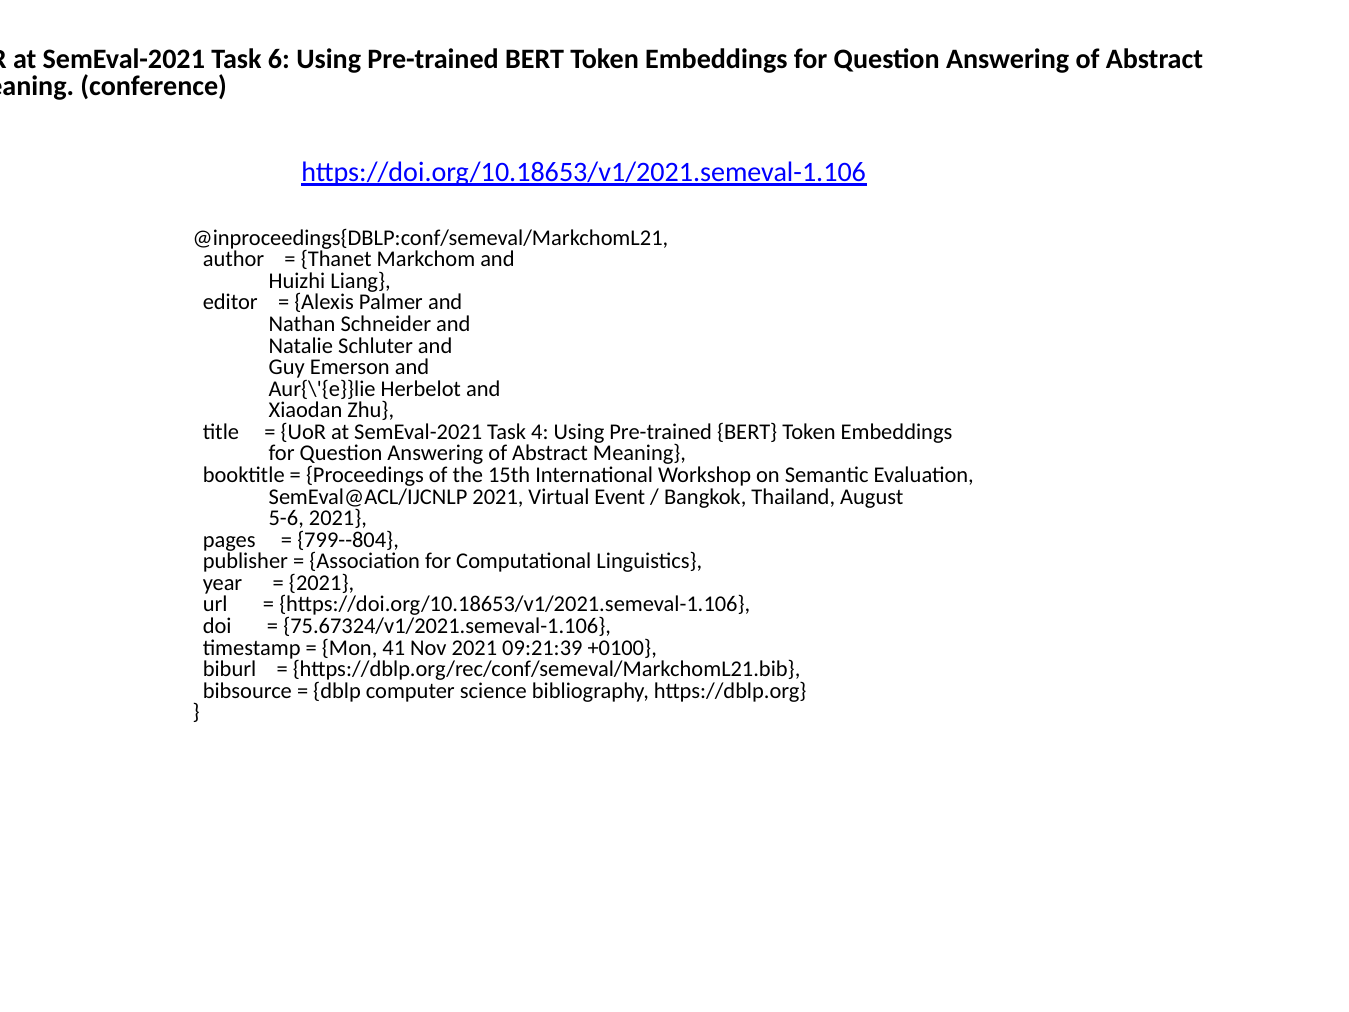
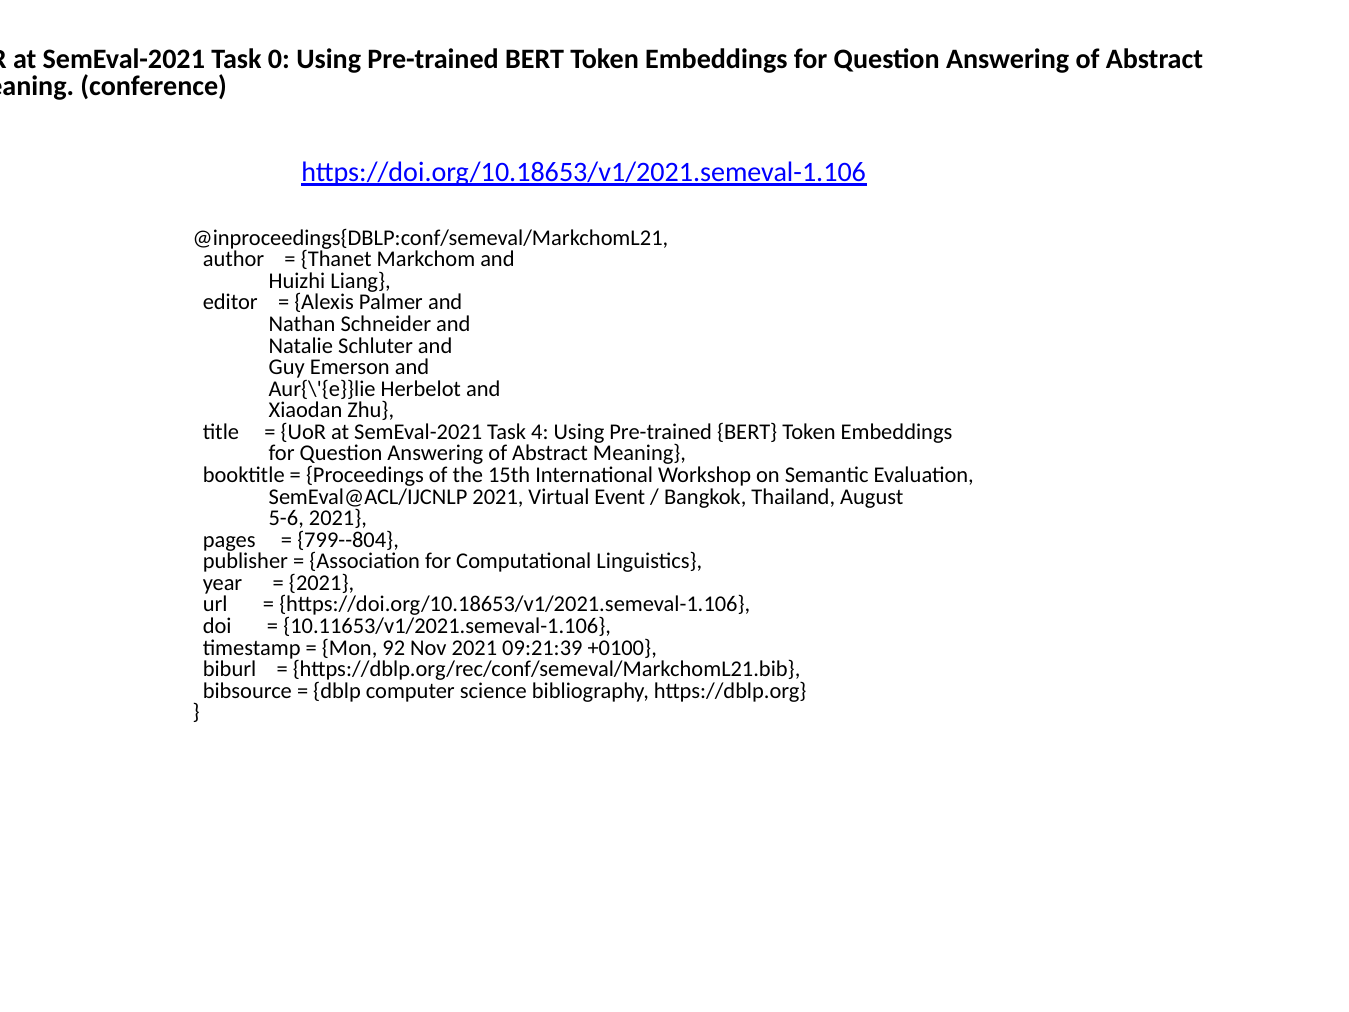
6: 6 -> 0
75.67324/v1/2021.semeval-1.106: 75.67324/v1/2021.semeval-1.106 -> 10.11653/v1/2021.semeval-1.106
41: 41 -> 92
